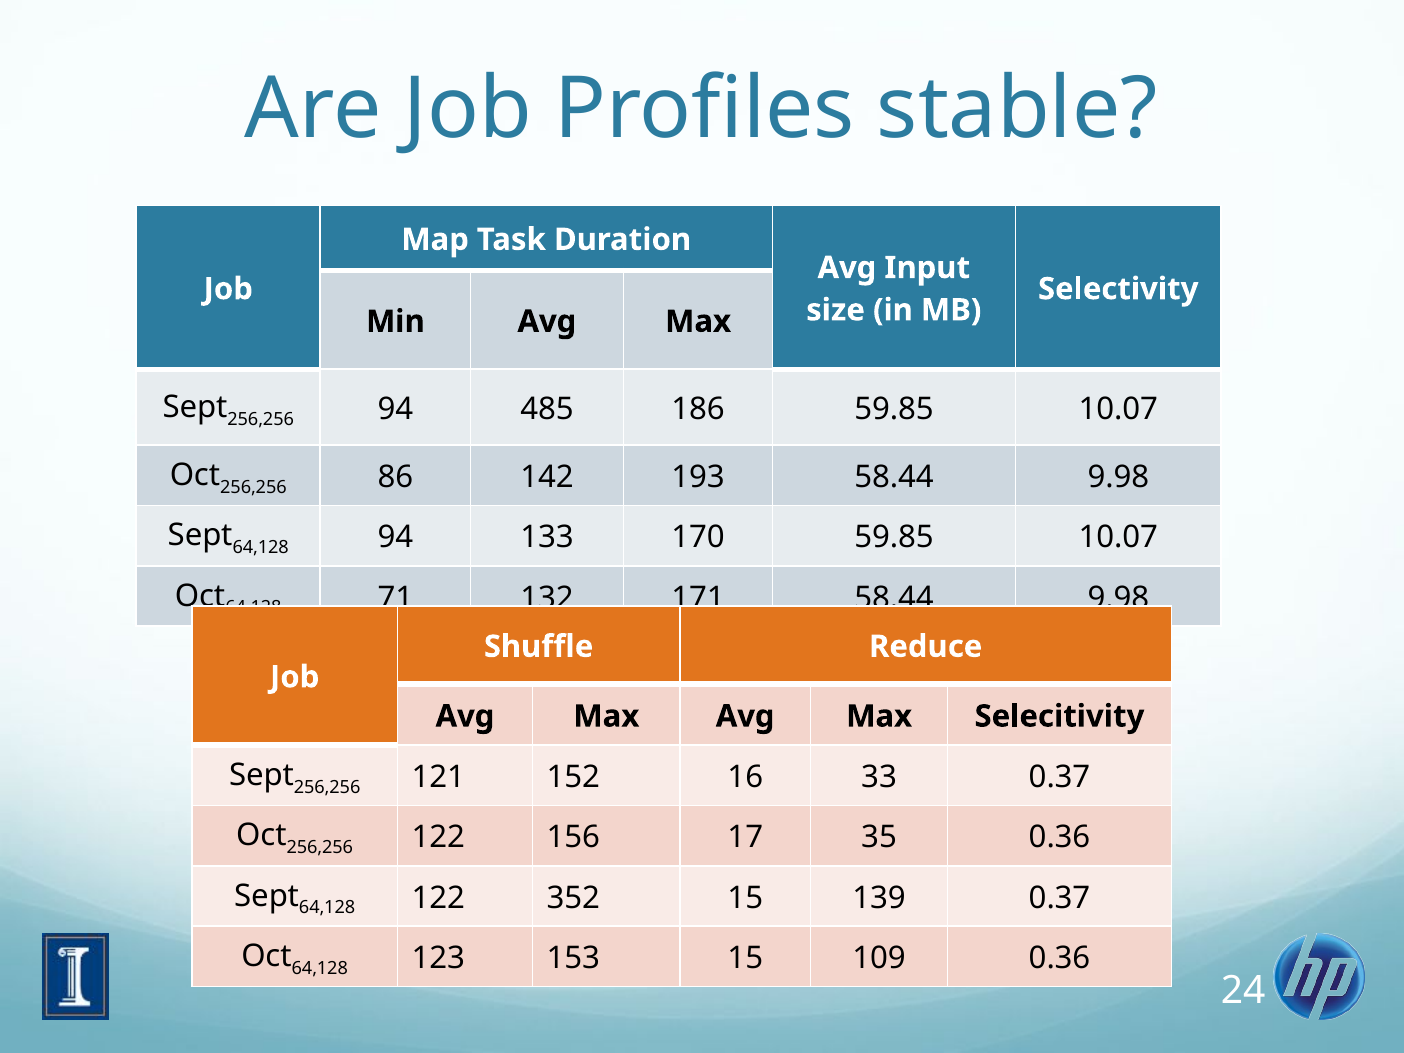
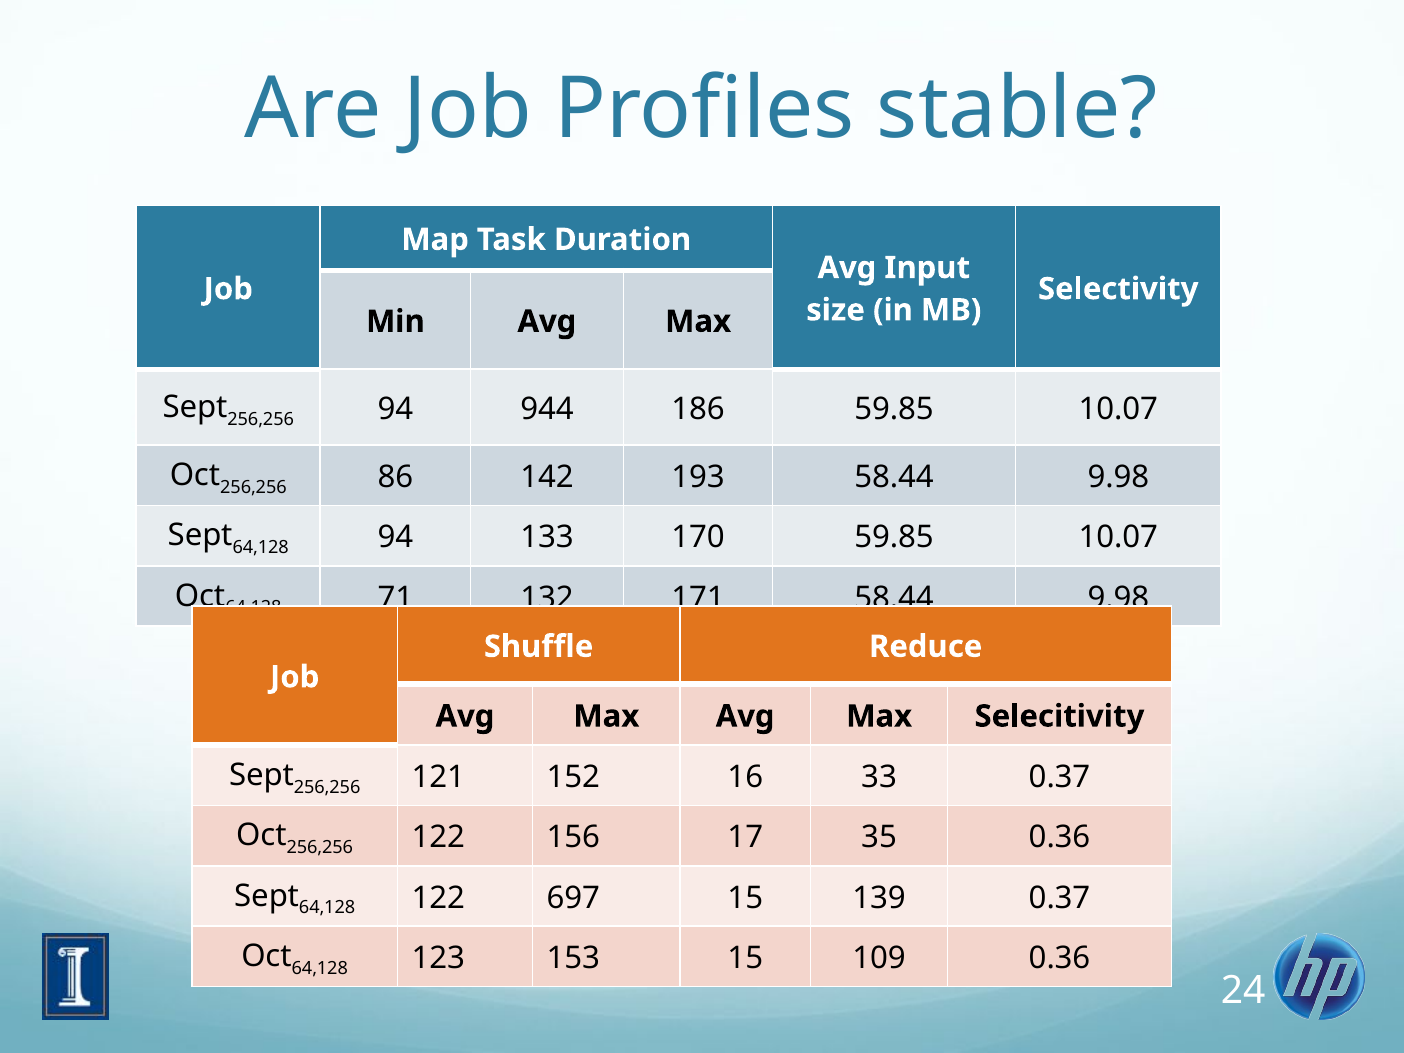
485: 485 -> 944
352: 352 -> 697
